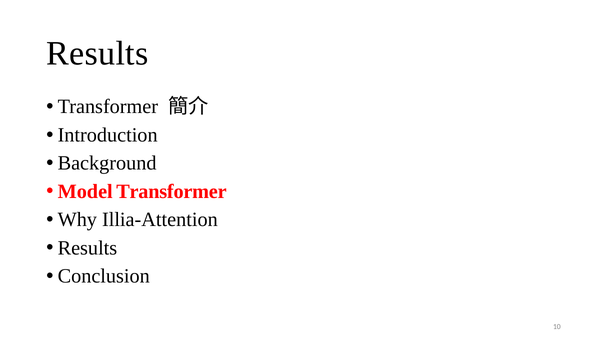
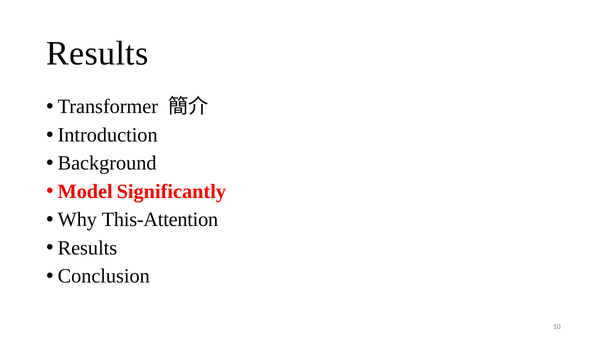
Model Transformer: Transformer -> Significantly
Illia-Attention: Illia-Attention -> This-Attention
